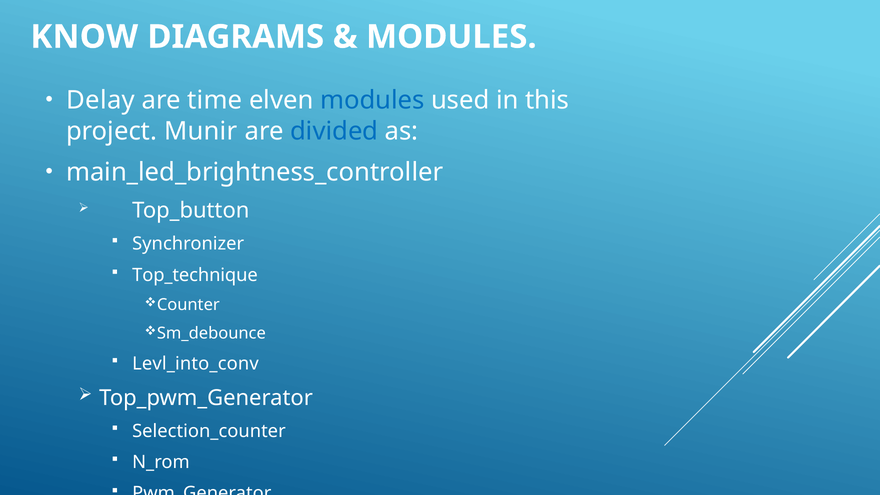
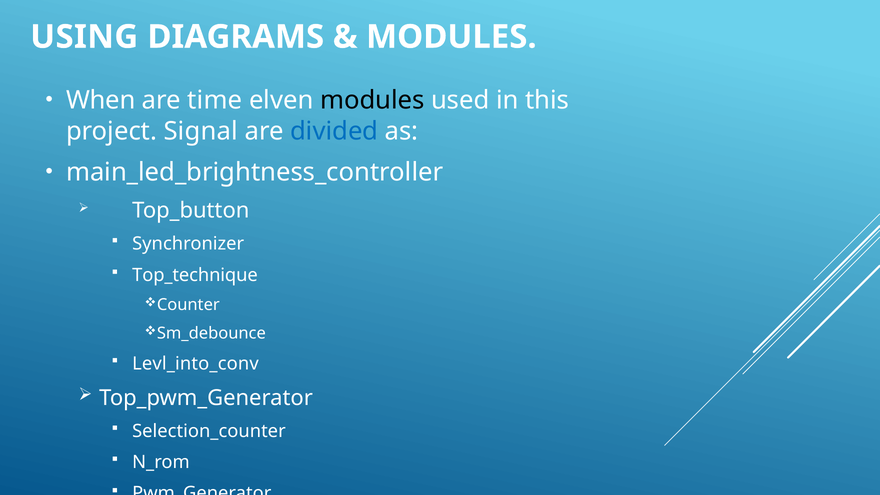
KNOW: KNOW -> USING
Delay: Delay -> When
modules at (372, 100) colour: blue -> black
Munir: Munir -> Signal
